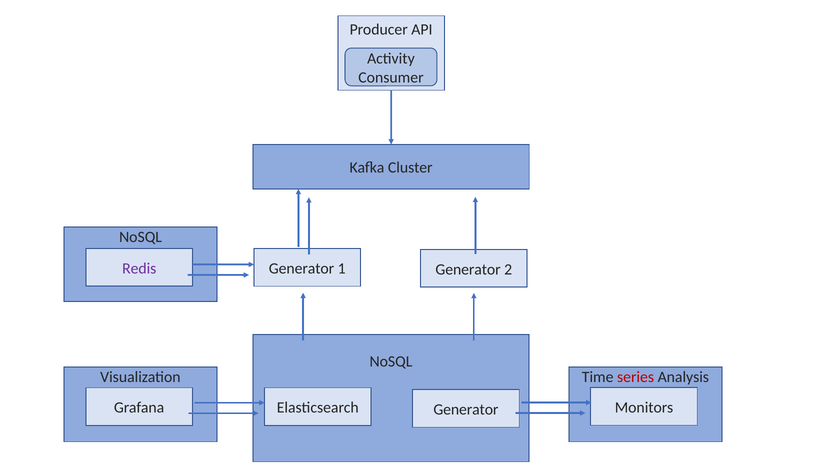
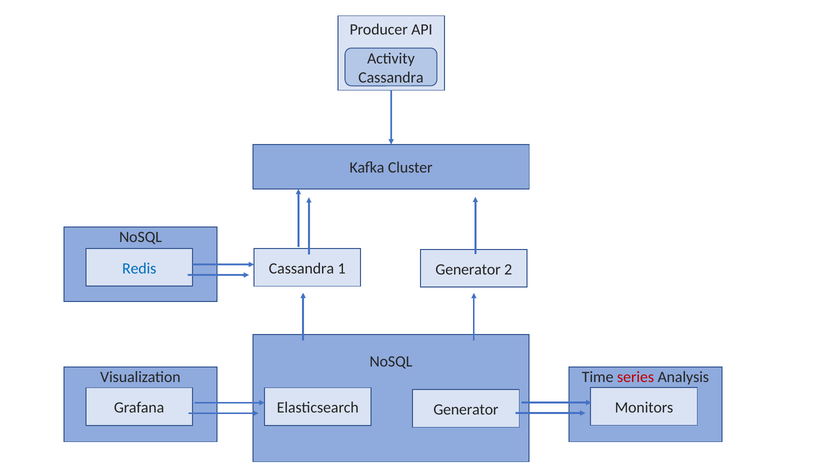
Consumer at (391, 78): Consumer -> Cassandra
Redis colour: purple -> blue
Generator at (301, 269): Generator -> Cassandra
